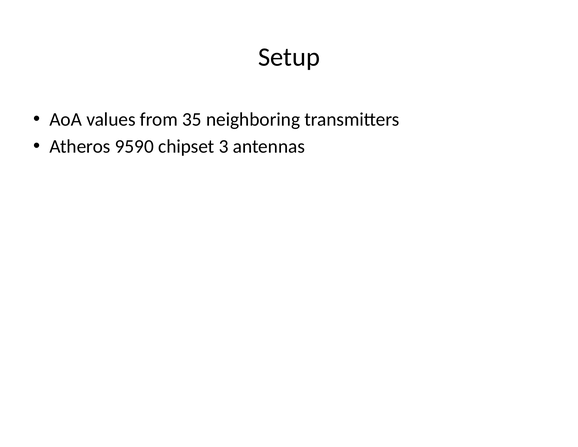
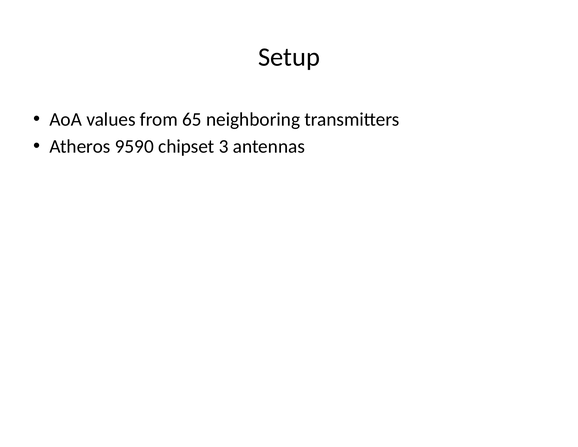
35: 35 -> 65
